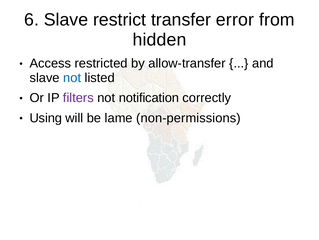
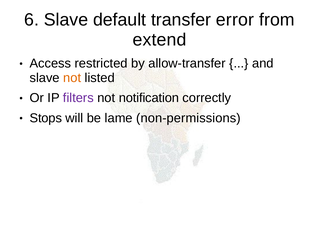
restrict: restrict -> default
hidden: hidden -> extend
not at (72, 78) colour: blue -> orange
Using: Using -> Stops
